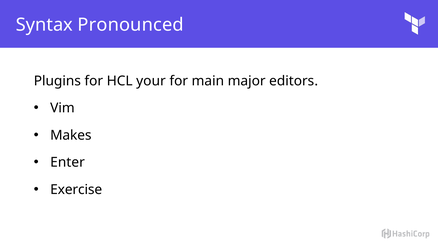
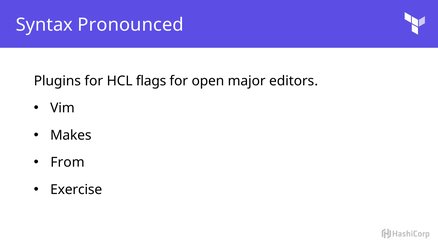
your: your -> flags
main: main -> open
Enter: Enter -> From
